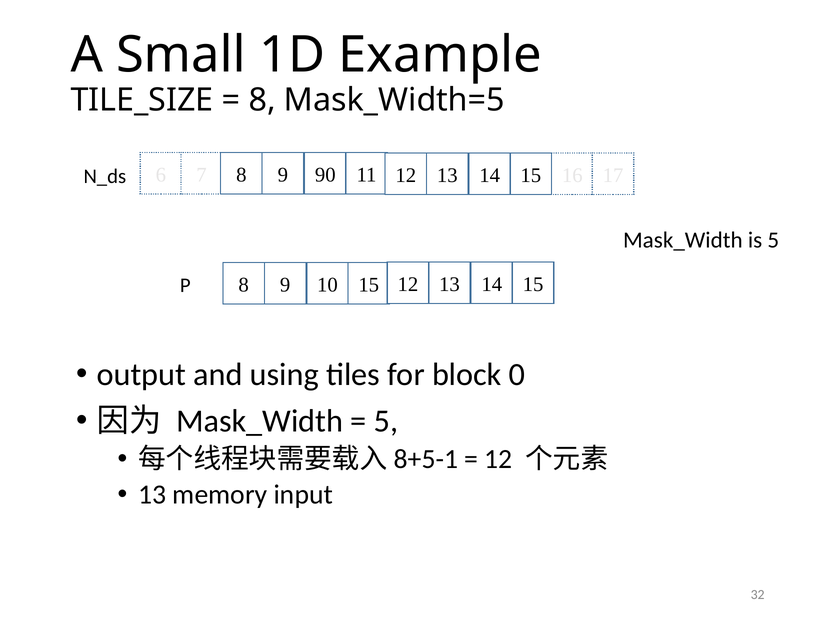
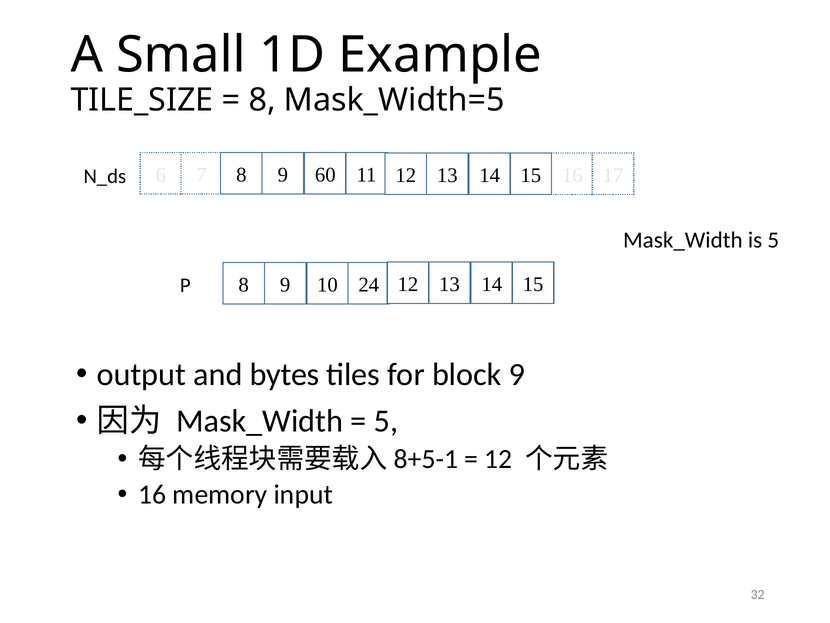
90: 90 -> 60
10 15: 15 -> 24
using: using -> bytes
block 0: 0 -> 9
13 at (152, 494): 13 -> 16
